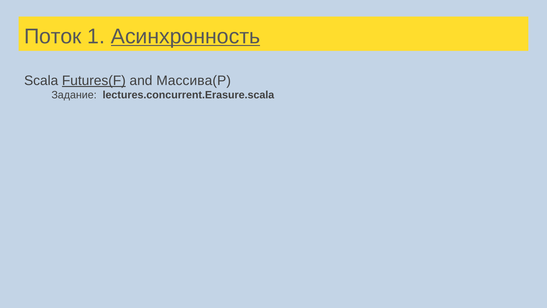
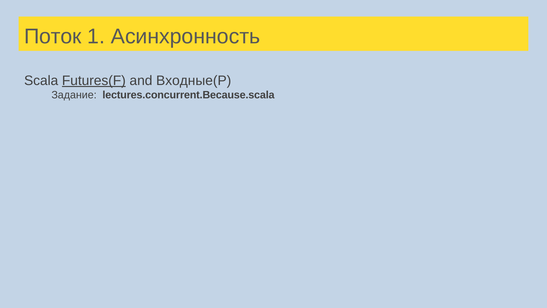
Асинхронность underline: present -> none
Массива(P: Массива(P -> Входные(P
lectures.concurrent.Erasure.scala: lectures.concurrent.Erasure.scala -> lectures.concurrent.Because.scala
